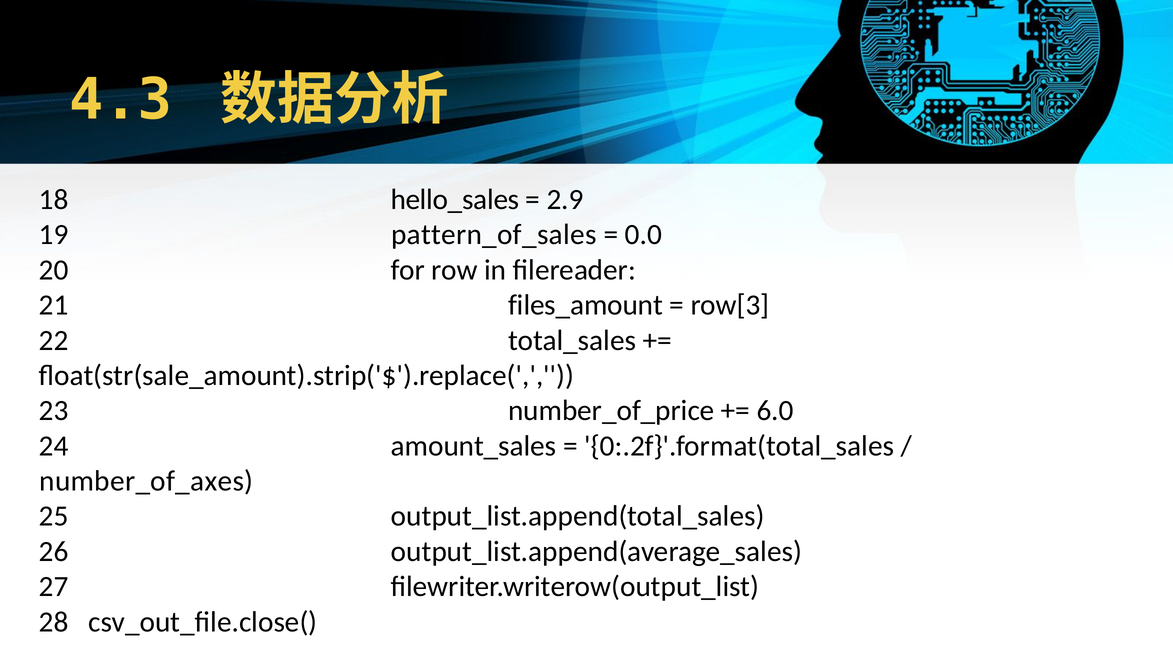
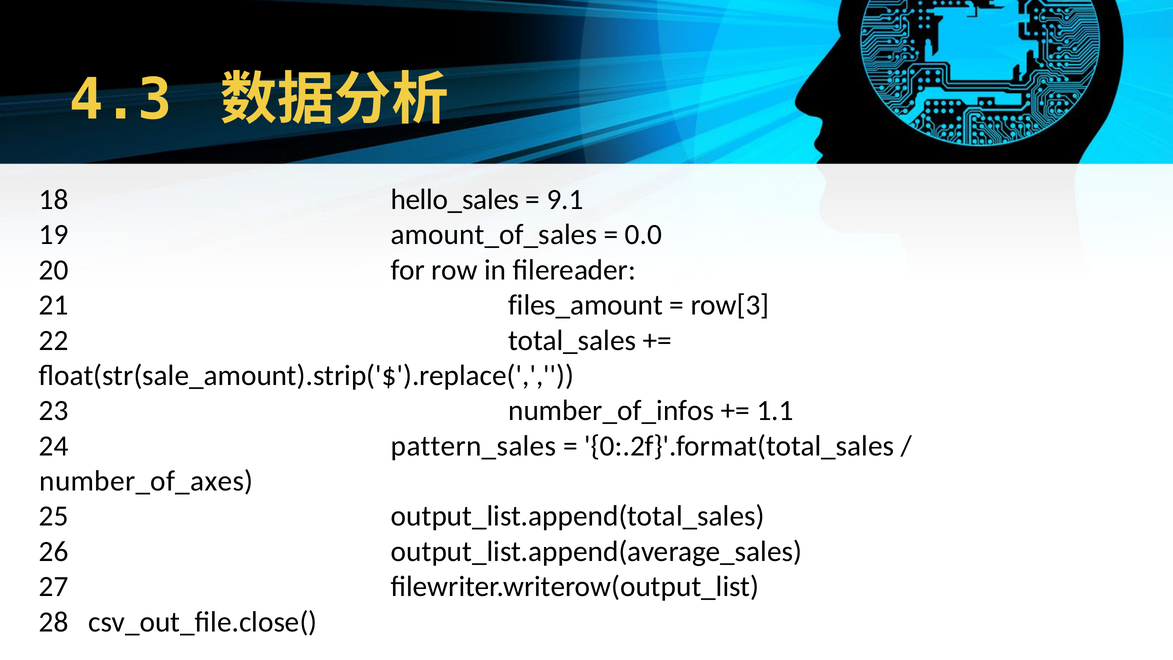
2.9: 2.9 -> 9.1
pattern_of_sales: pattern_of_sales -> amount_of_sales
number_of_price: number_of_price -> number_of_infos
6.0: 6.0 -> 1.1
amount_sales: amount_sales -> pattern_sales
